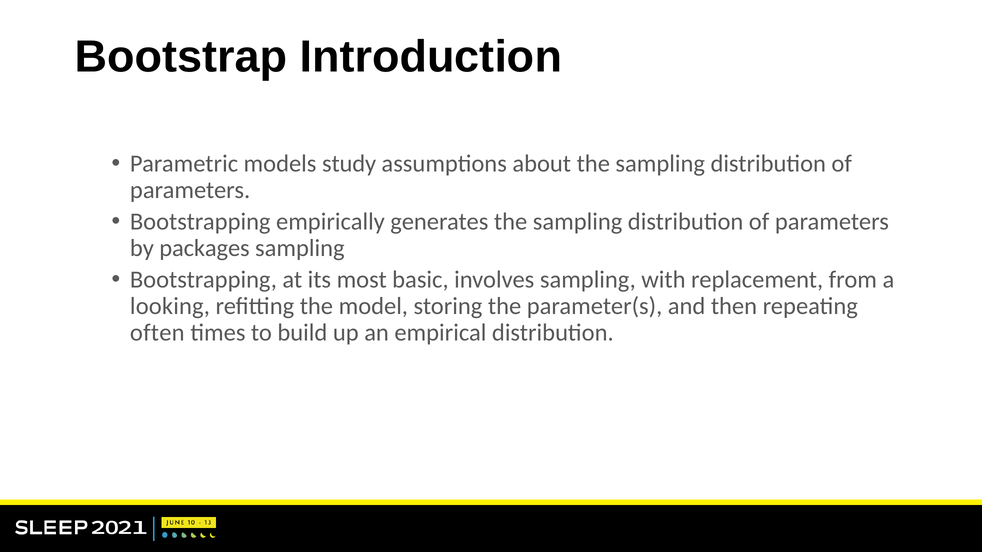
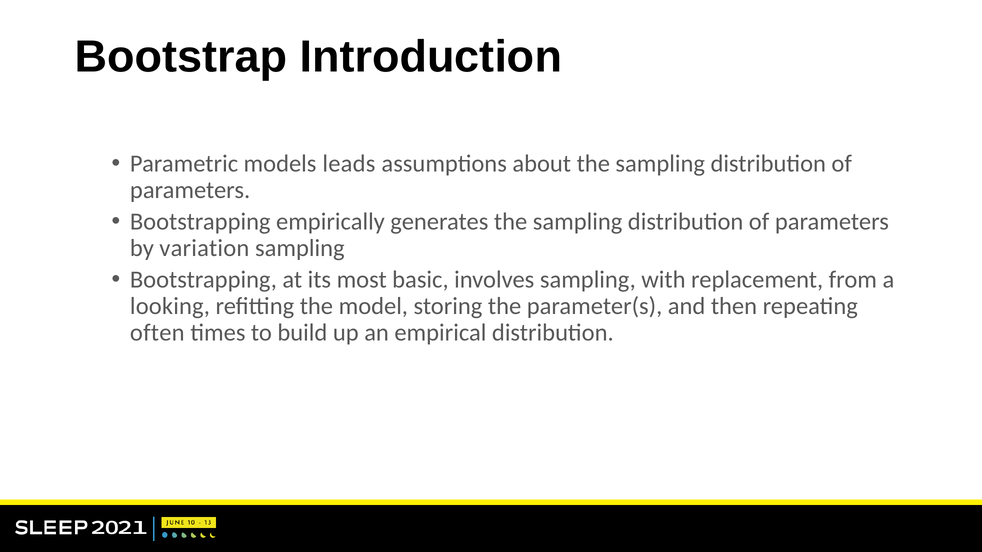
study: study -> leads
packages: packages -> variation
